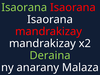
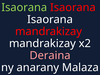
Deraina colour: light green -> pink
